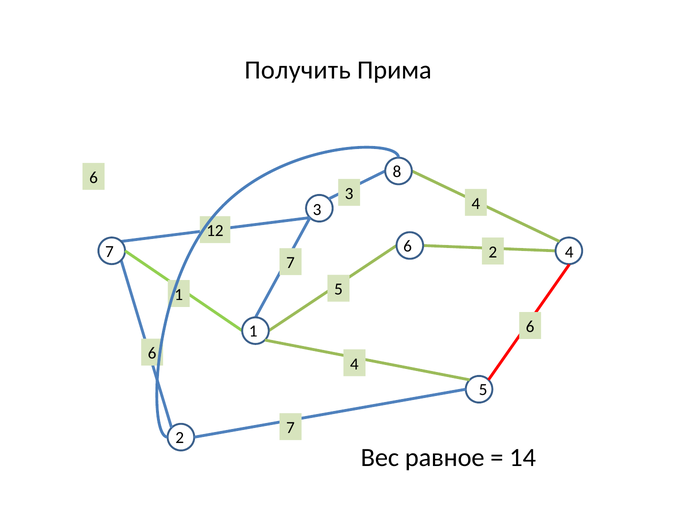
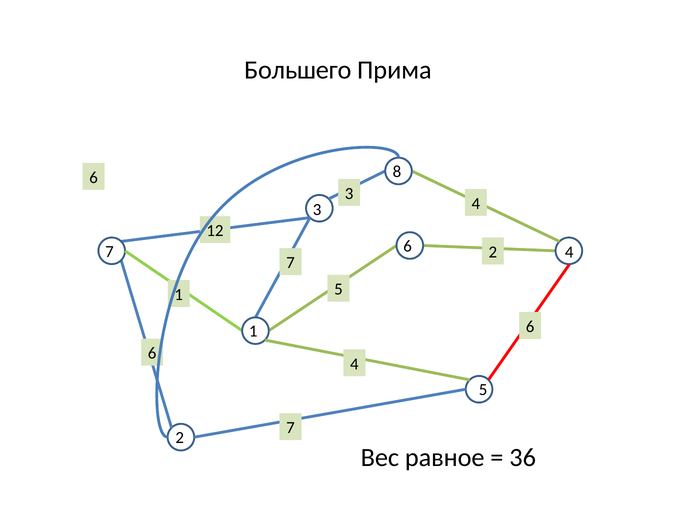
Получить: Получить -> Большего
14: 14 -> 36
